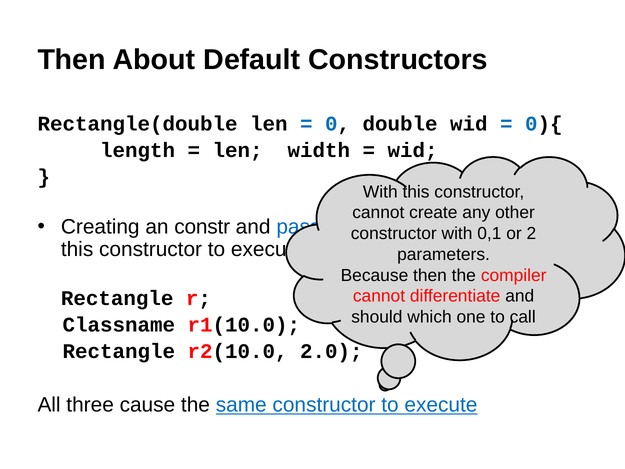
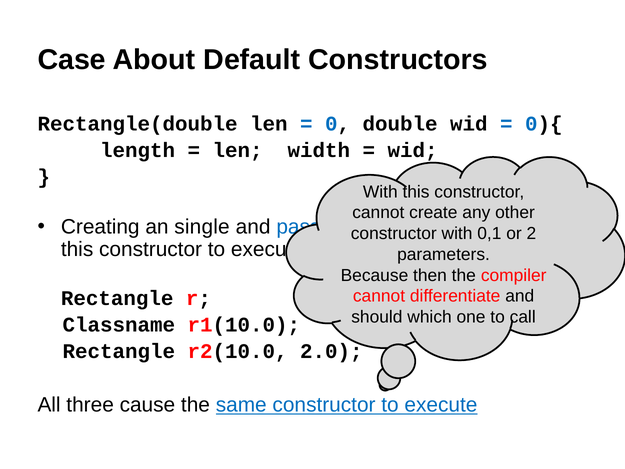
Then at (72, 60): Then -> Case
constr: constr -> single
